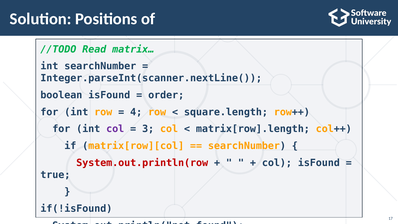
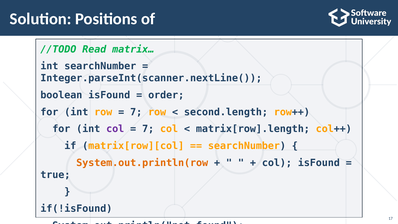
4 at (136, 112): 4 -> 7
square.length: square.length -> second.length
3 at (148, 129): 3 -> 7
System.out.println(row colour: red -> orange
